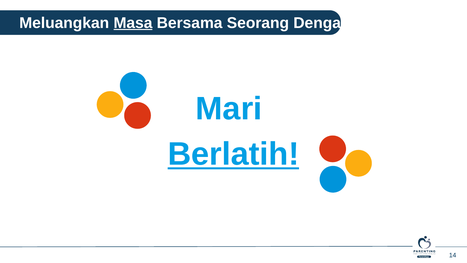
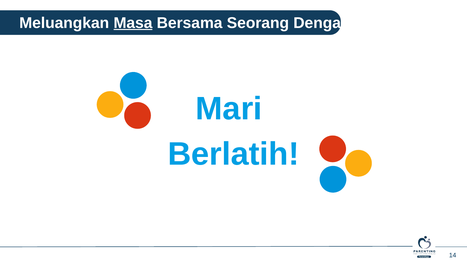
Berlatih underline: present -> none
